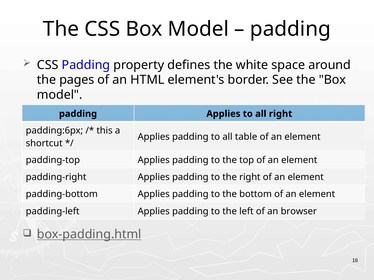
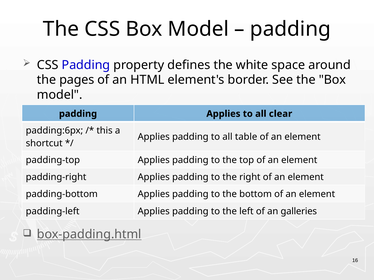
all right: right -> clear
browser: browser -> galleries
